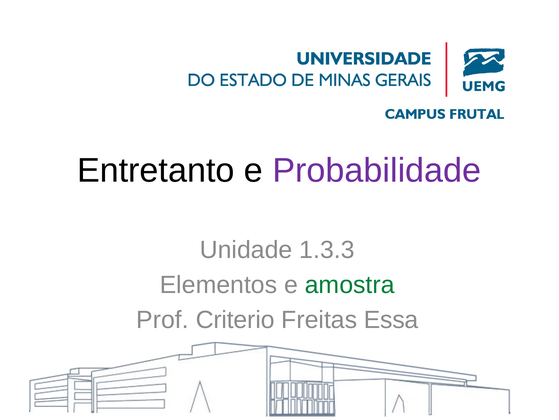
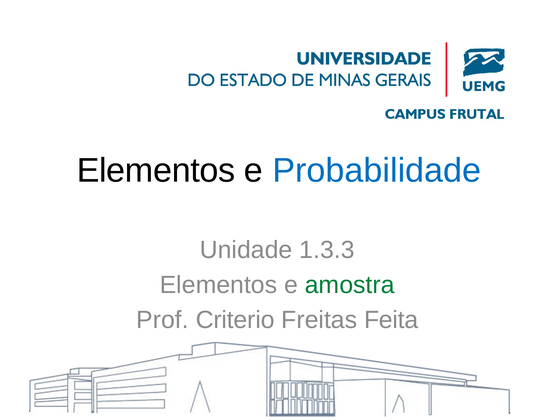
Entretanto at (156, 170): Entretanto -> Elementos
Probabilidade colour: purple -> blue
Essa: Essa -> Feita
